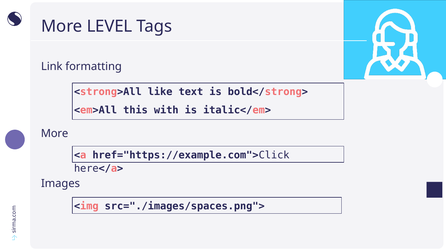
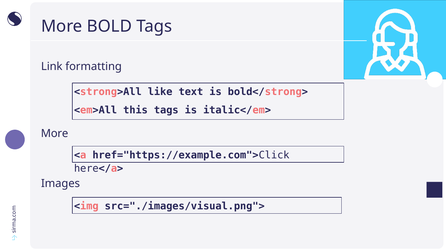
LEVEL: LEVEL -> BOLD
this with: with -> tags
src="./images/spaces.png">: src="./images/spaces.png"> -> src="./images/visual.png">
